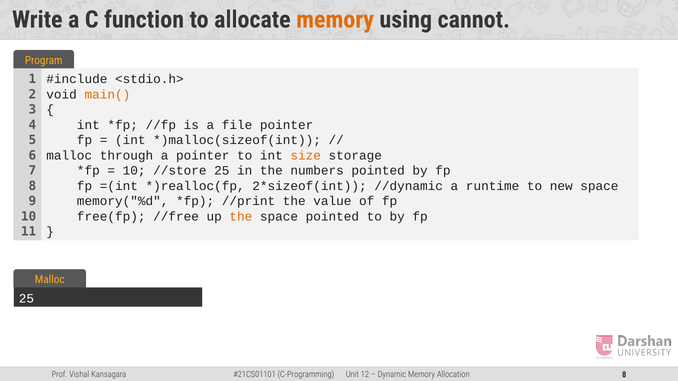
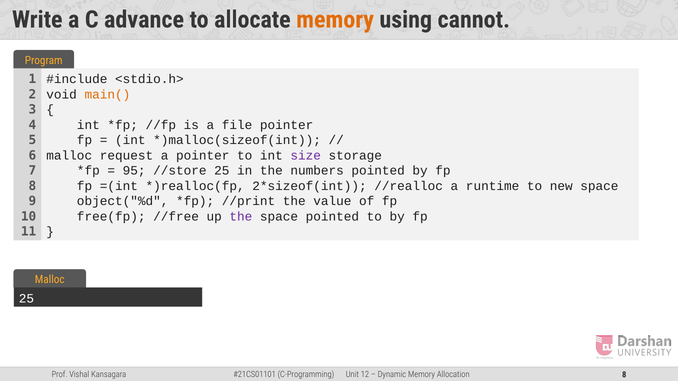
function: function -> advance
through: through -> request
size colour: orange -> purple
10 at (134, 171): 10 -> 95
//dynamic: //dynamic -> //realloc
memory("%d: memory("%d -> object("%d
the at (241, 217) colour: orange -> purple
